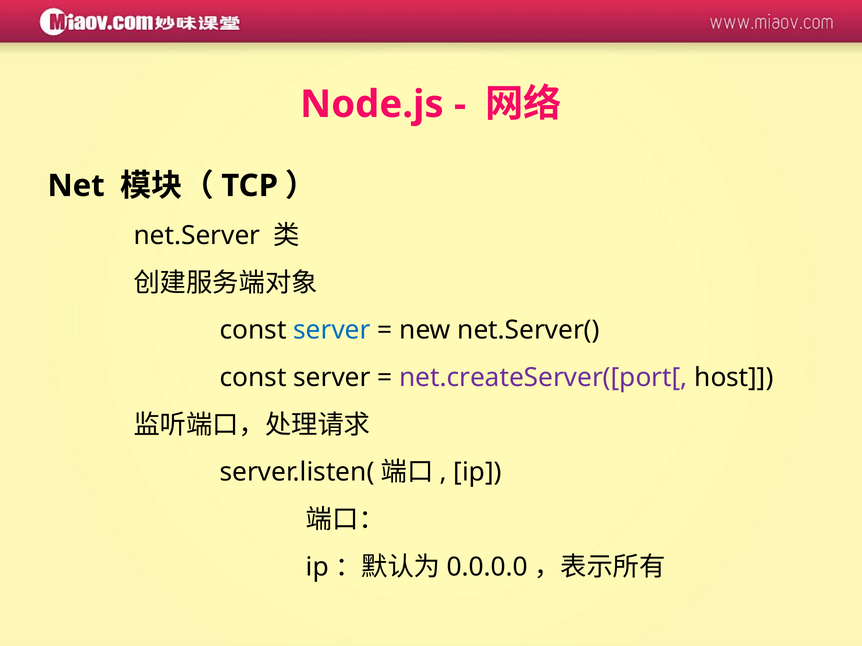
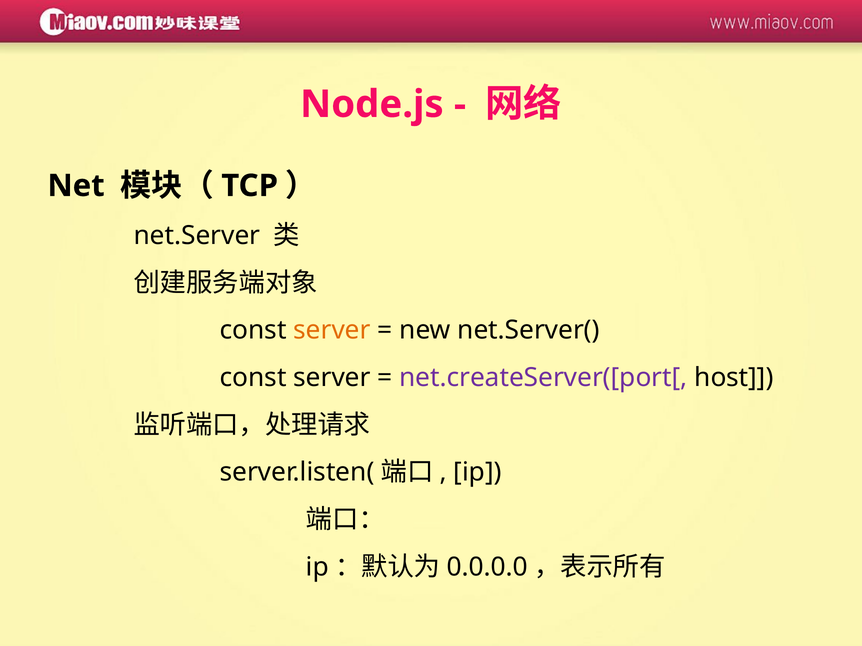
server at (332, 331) colour: blue -> orange
